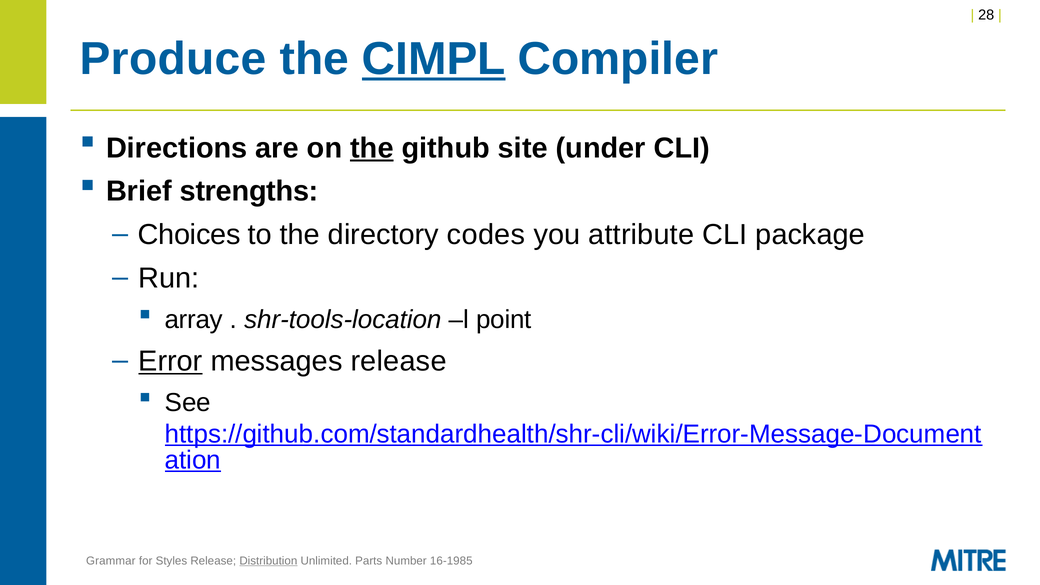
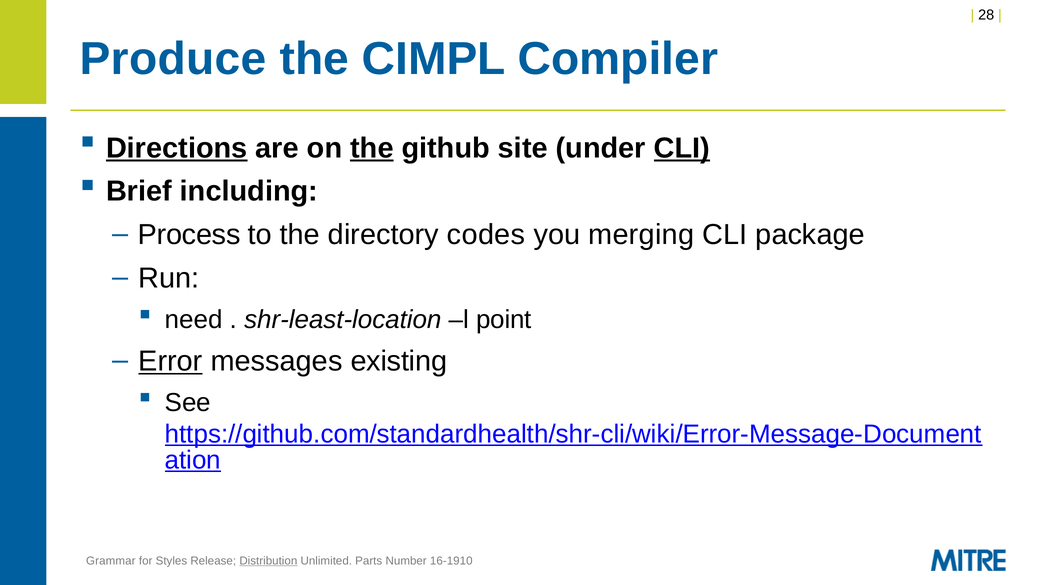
CIMPL underline: present -> none
Directions underline: none -> present
CLI at (682, 148) underline: none -> present
strengths: strengths -> including
Choices: Choices -> Process
attribute: attribute -> merging
array: array -> need
shr-tools-location: shr-tools-location -> shr-least-location
messages release: release -> existing
16-1985: 16-1985 -> 16-1910
